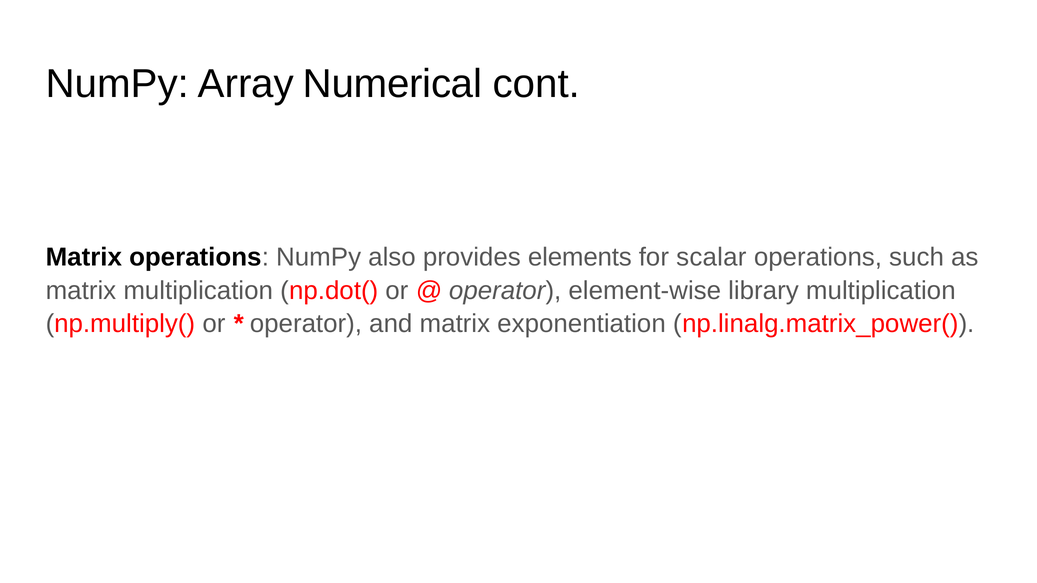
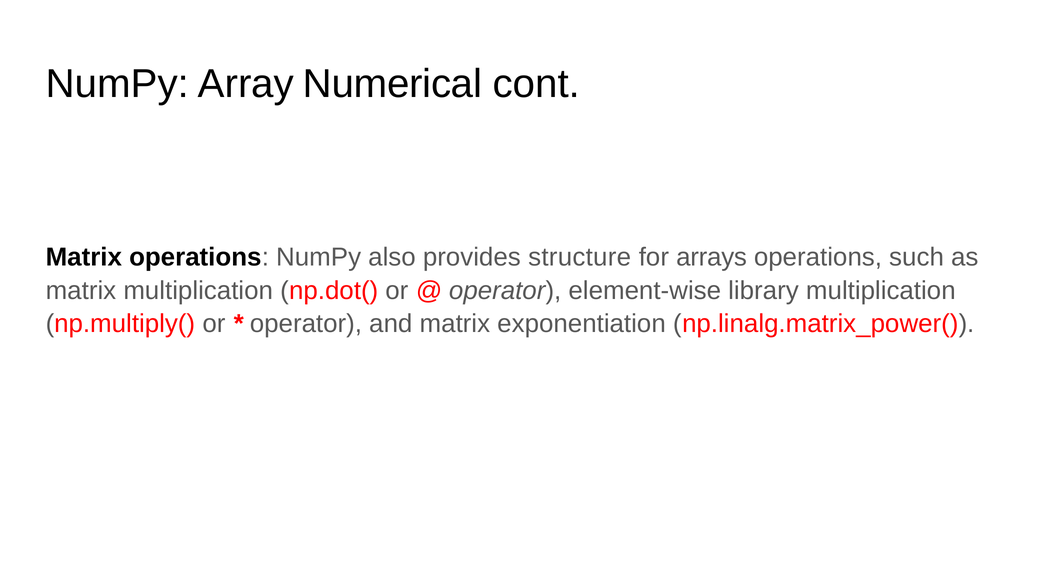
elements: elements -> structure
scalar: scalar -> arrays
